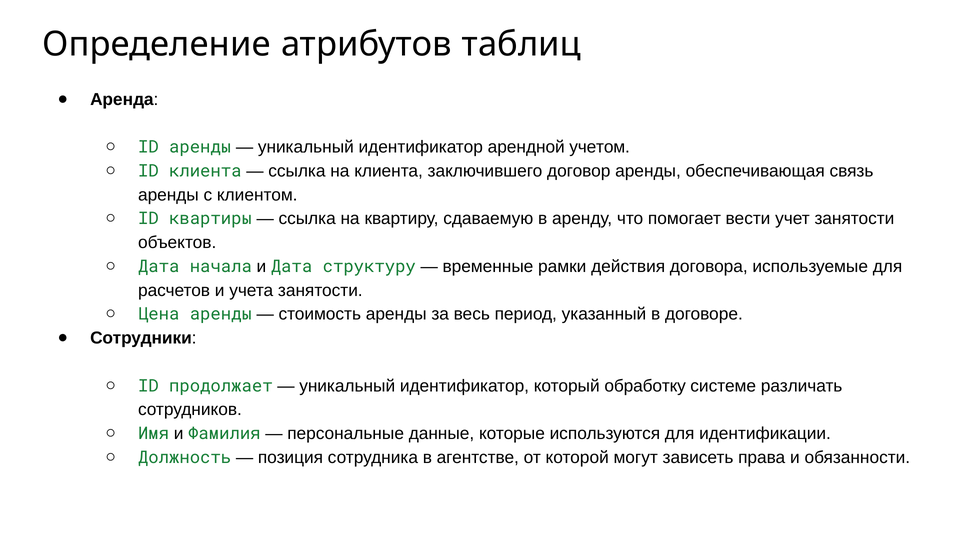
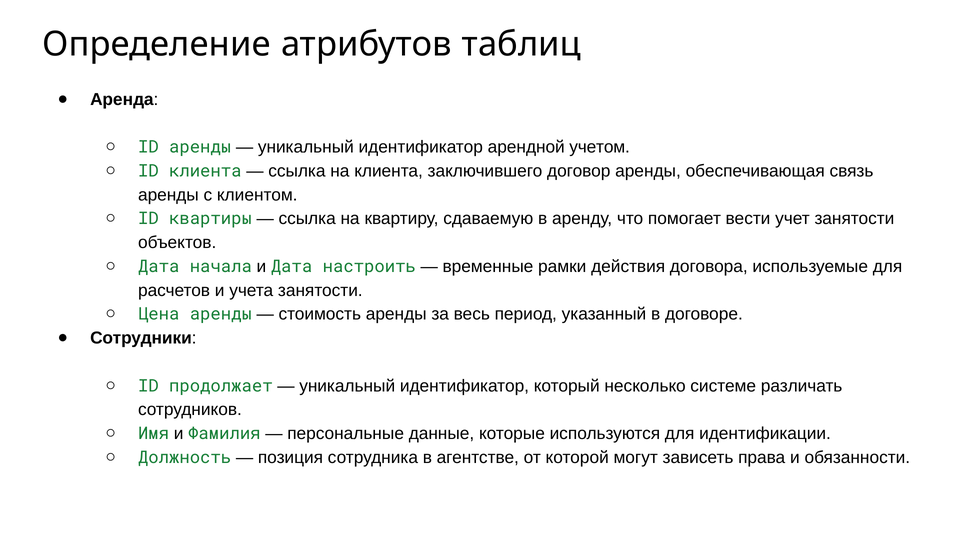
структуру: структуру -> настроить
обработку: обработку -> несколько
